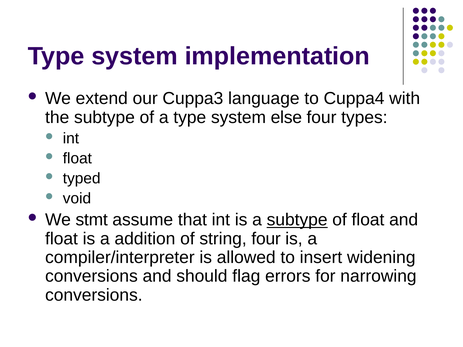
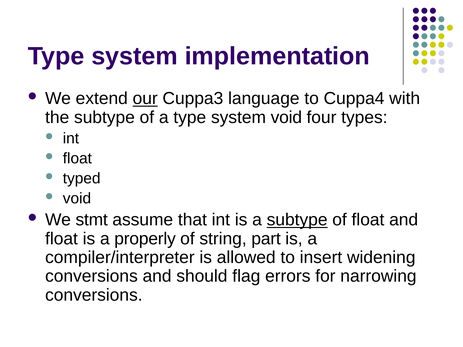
our underline: none -> present
system else: else -> void
addition: addition -> properly
string four: four -> part
